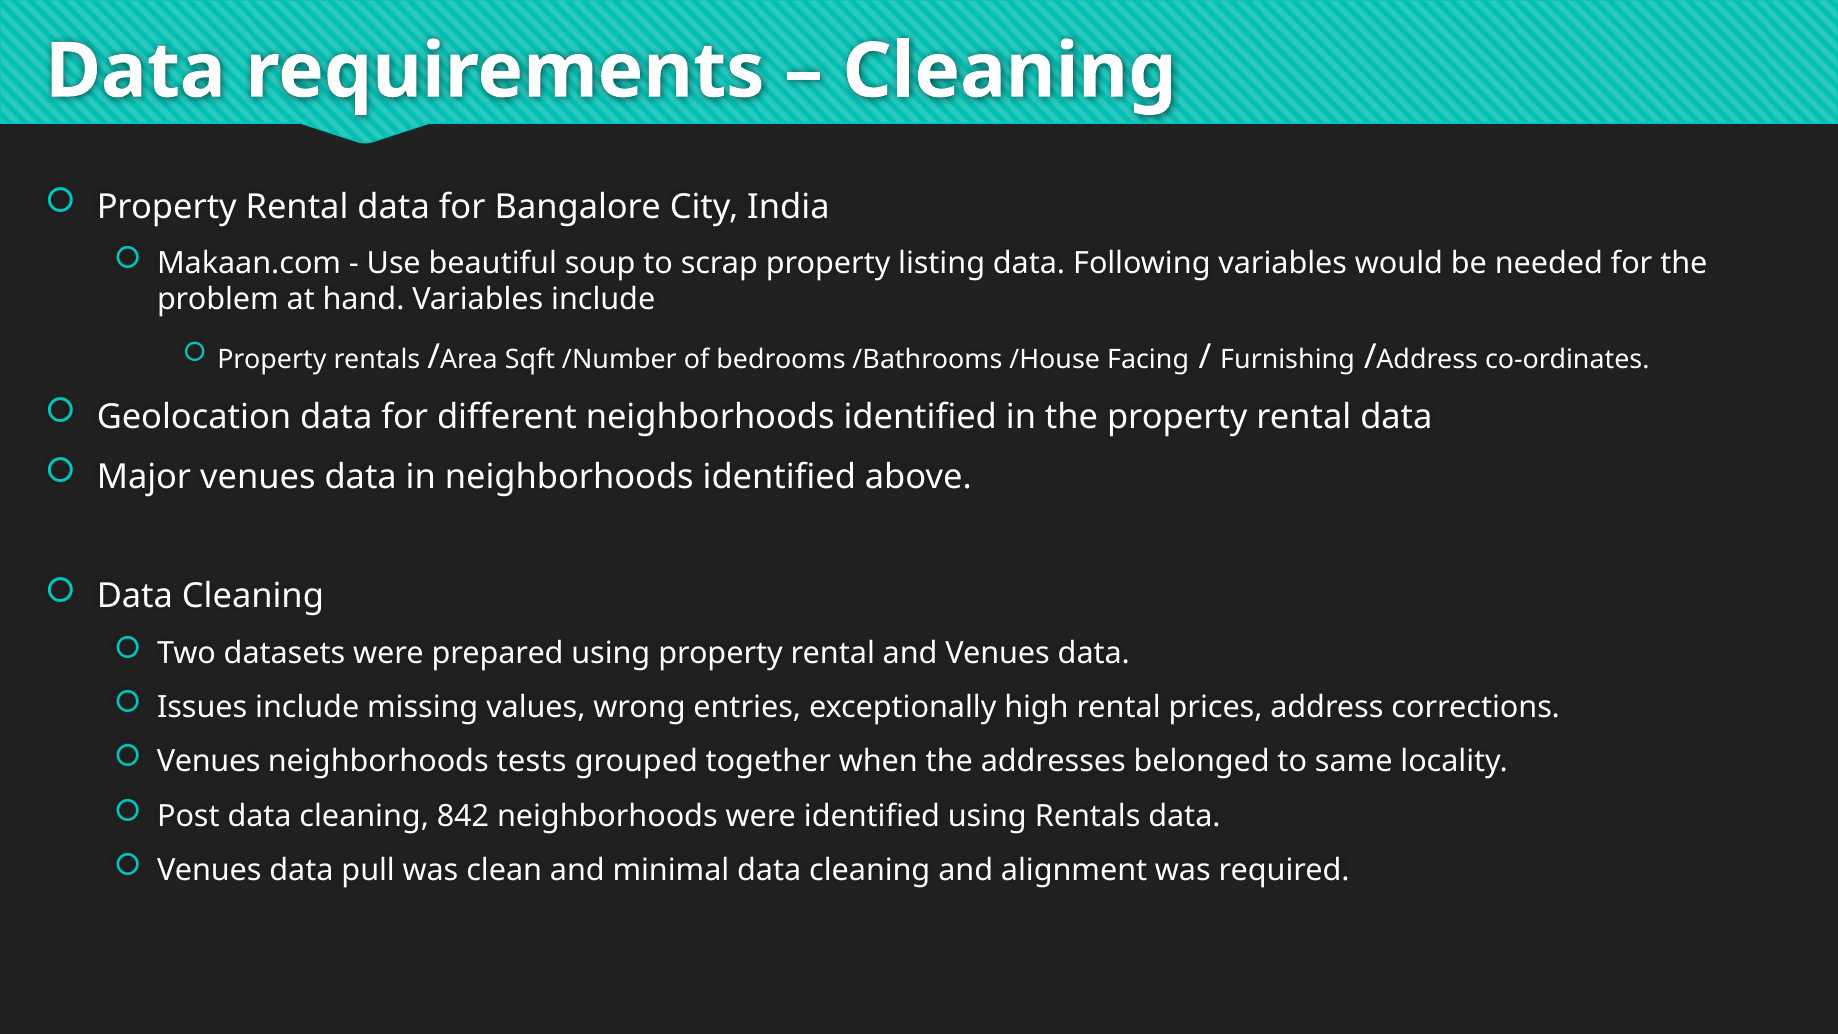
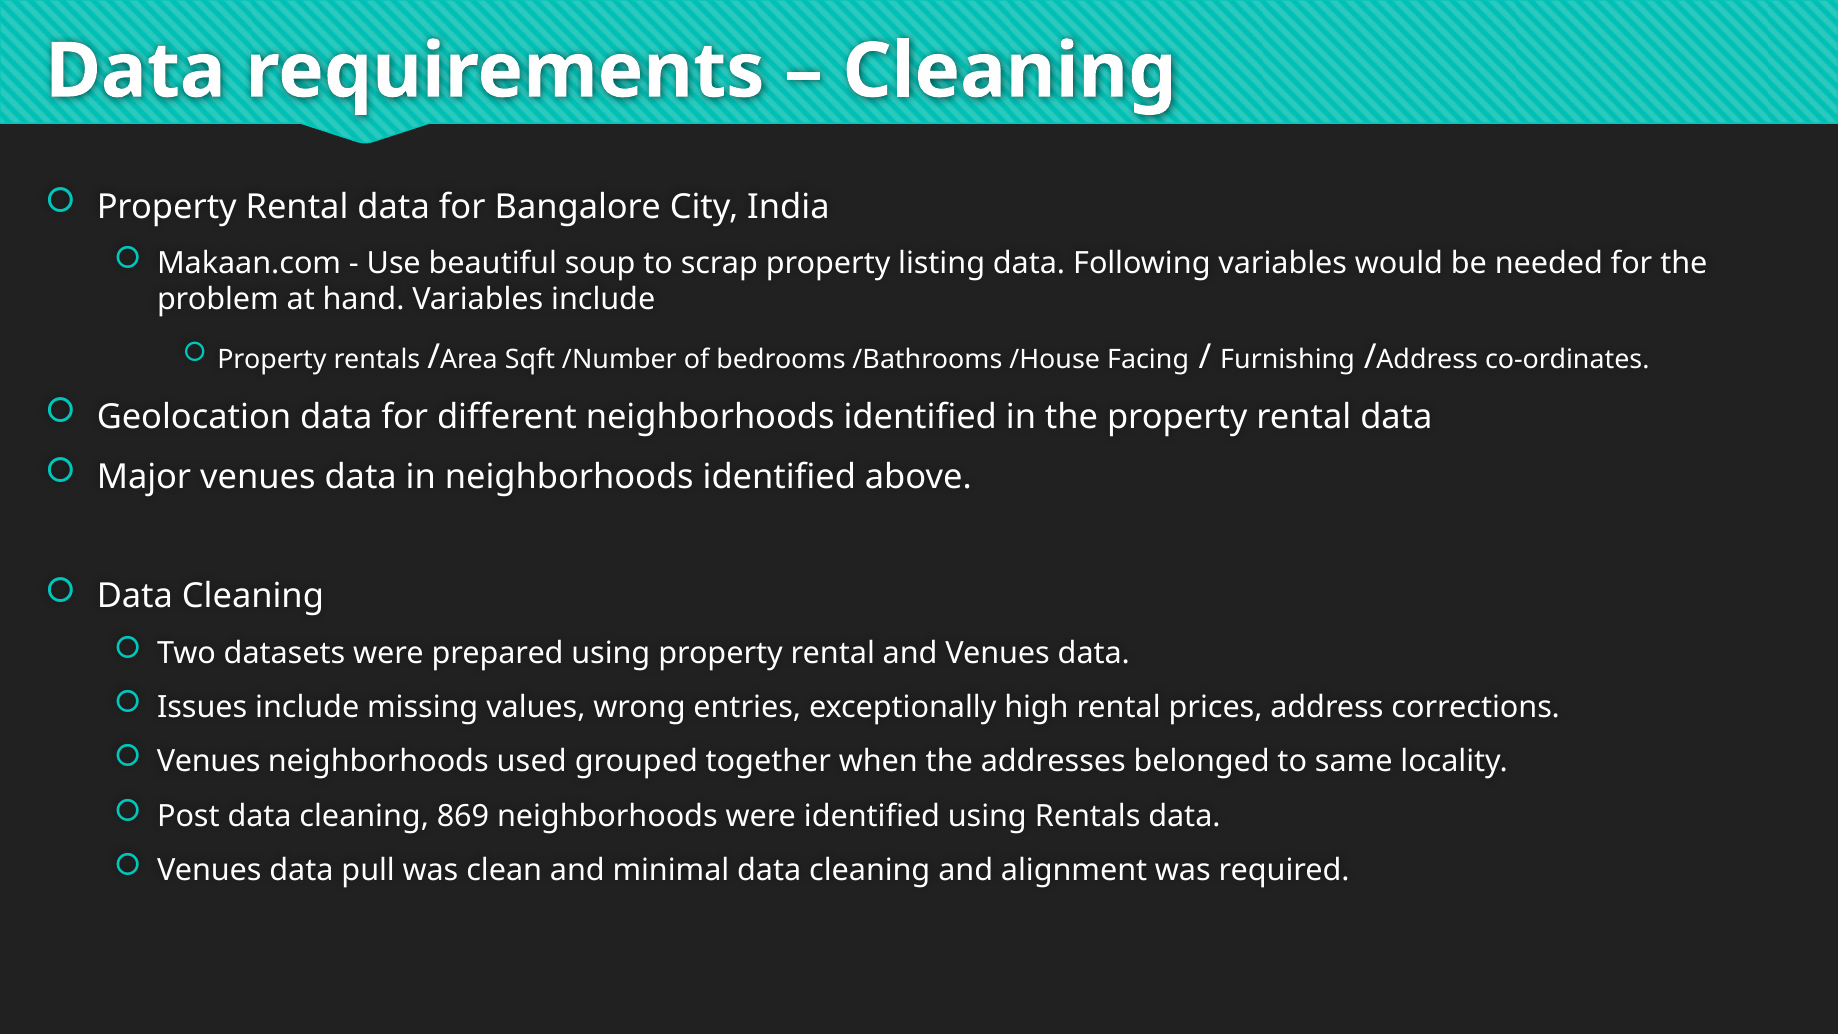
tests: tests -> used
842: 842 -> 869
